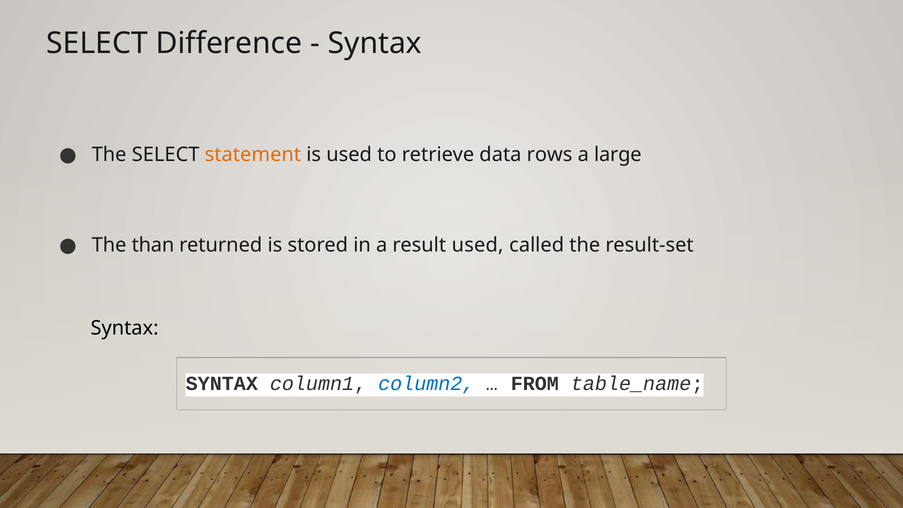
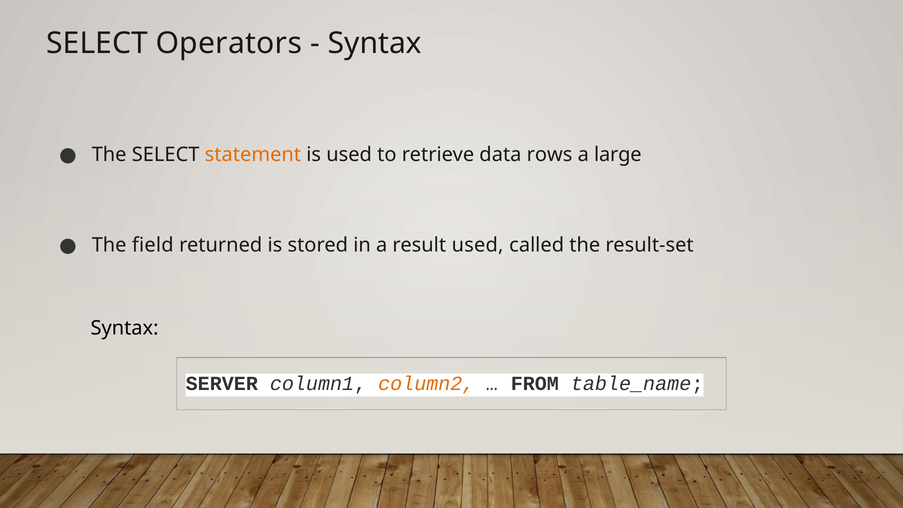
Difference: Difference -> Operators
than: than -> field
SYNTAX at (222, 384): SYNTAX -> SERVER
column2 colour: blue -> orange
